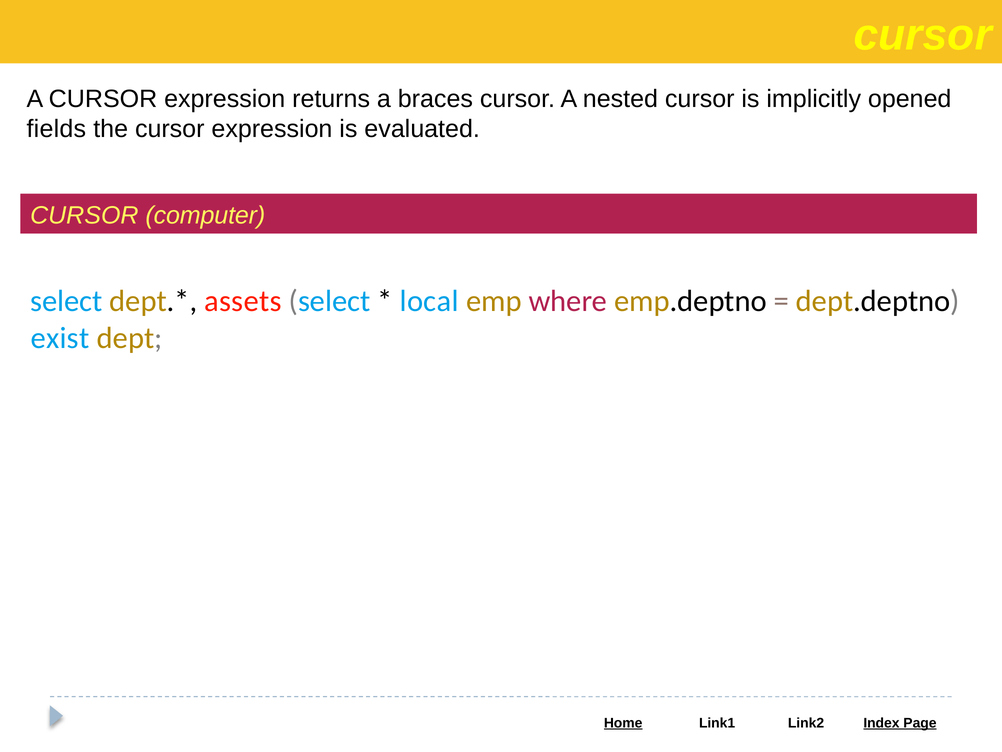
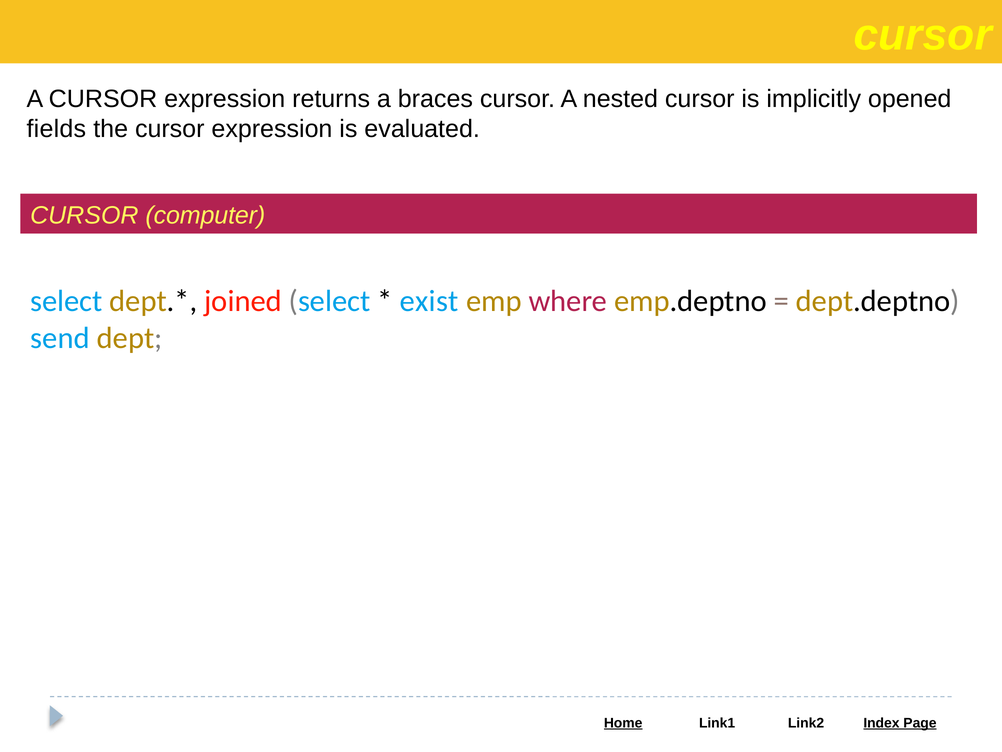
assets: assets -> joined
local: local -> exist
exist: exist -> send
